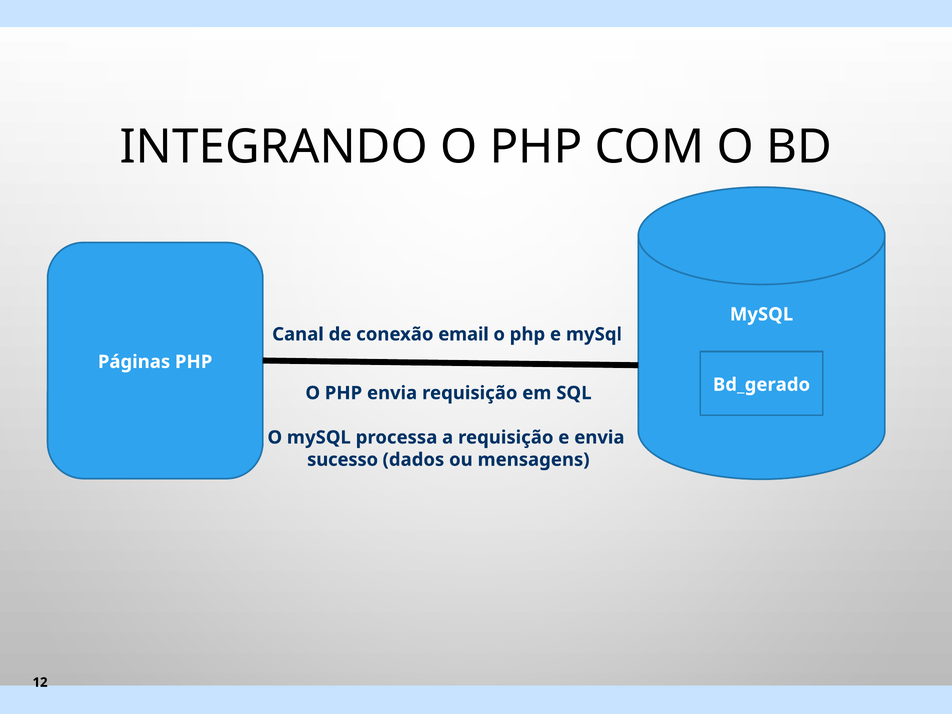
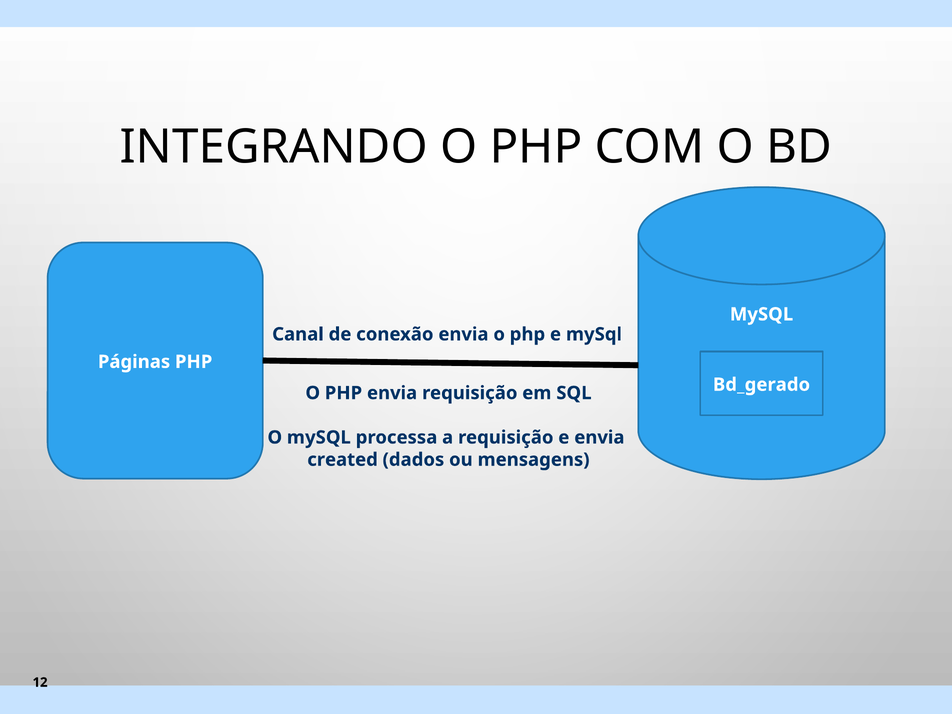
conexão email: email -> envia
sucesso: sucesso -> created
